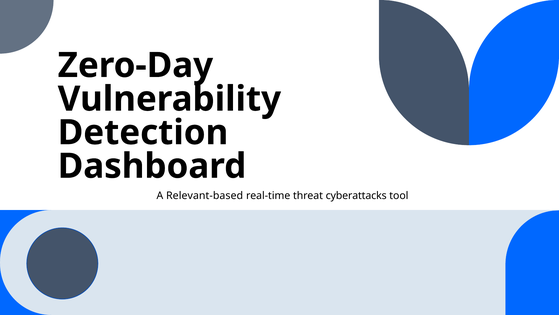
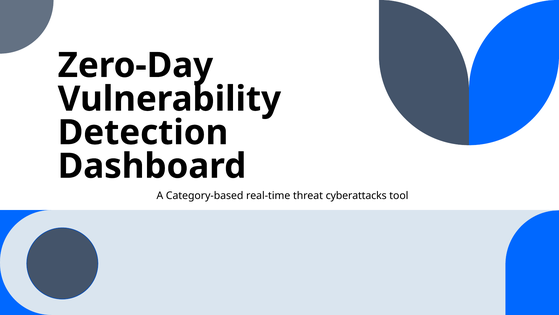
Relevant-based: Relevant-based -> Category-based
